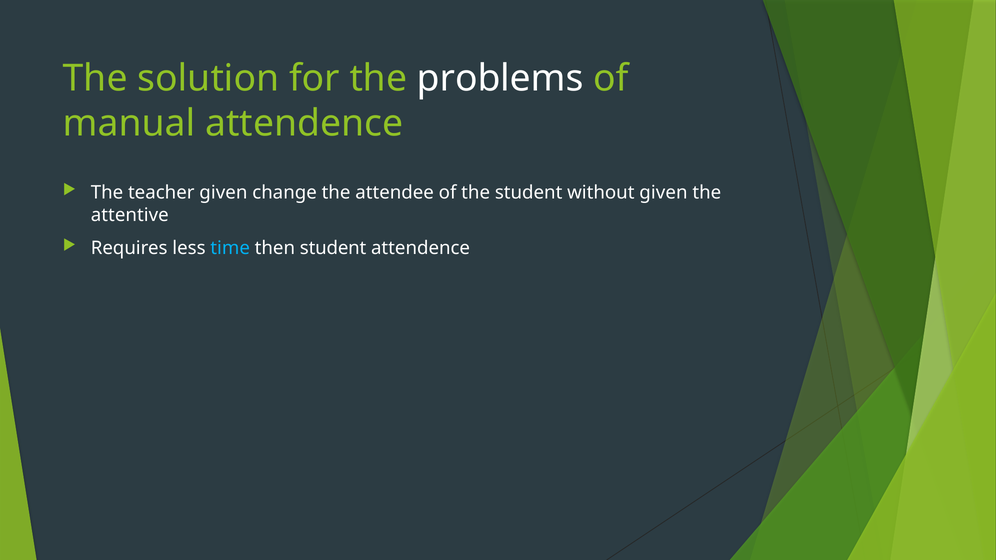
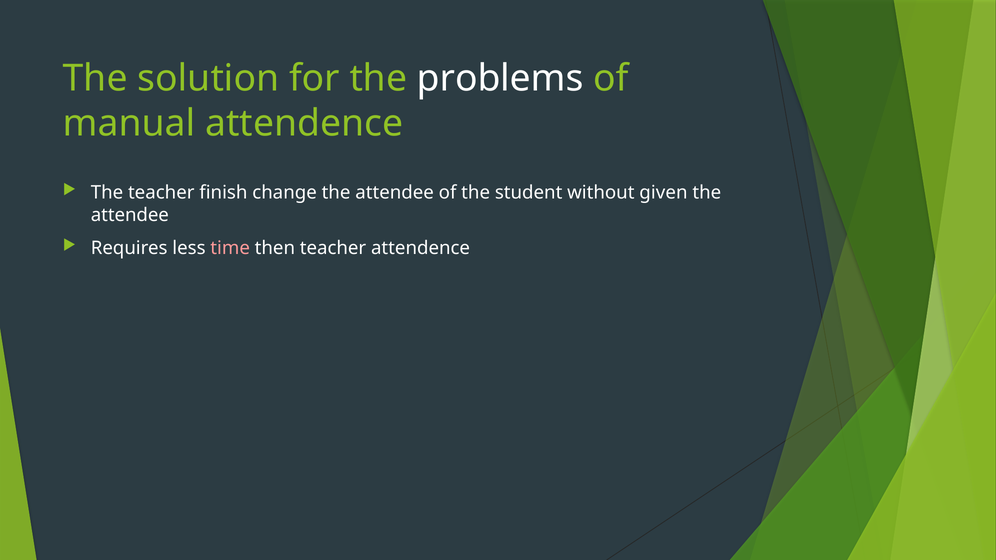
teacher given: given -> finish
attentive at (130, 215): attentive -> attendee
time colour: light blue -> pink
then student: student -> teacher
